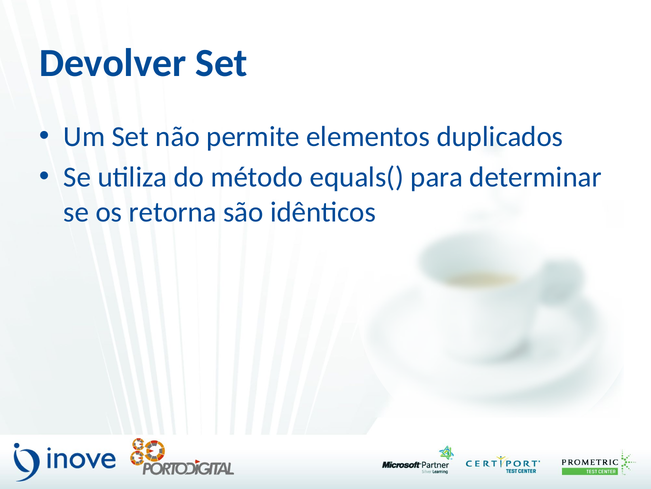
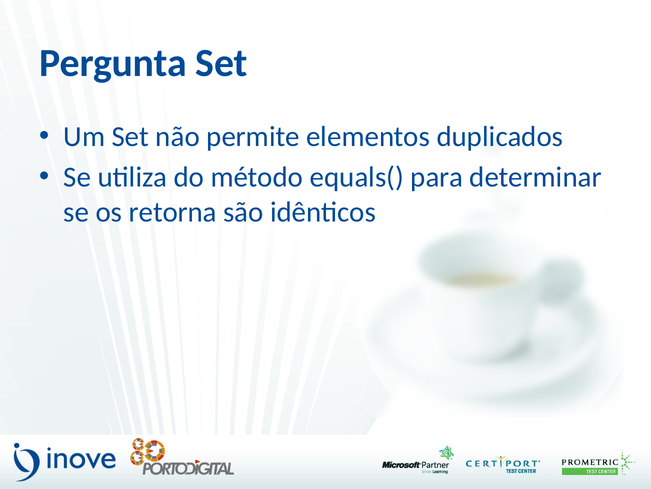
Devolver: Devolver -> Pergunta
